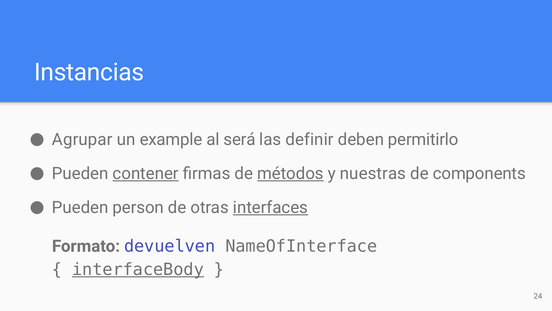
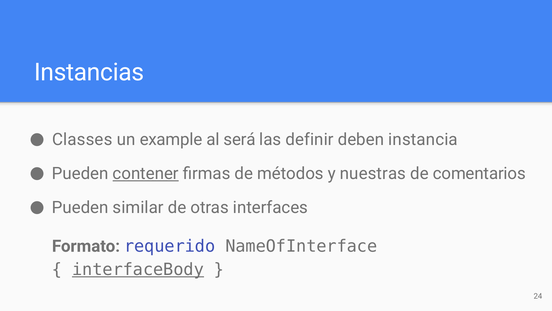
Agrupar: Agrupar -> Classes
permitirlo: permitirlo -> instancia
métodos underline: present -> none
components: components -> comentarios
person: person -> similar
interfaces underline: present -> none
devuelven: devuelven -> requerido
